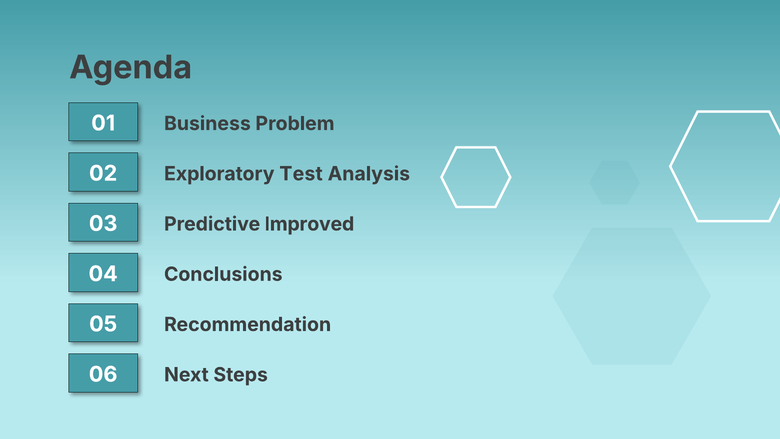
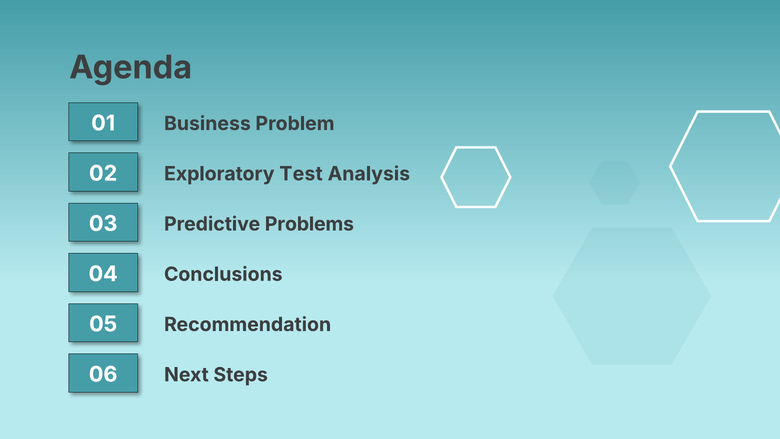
Improved: Improved -> Problems
